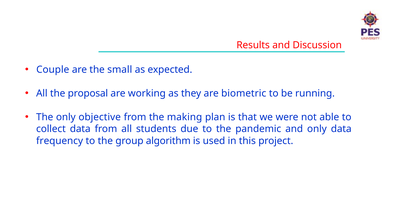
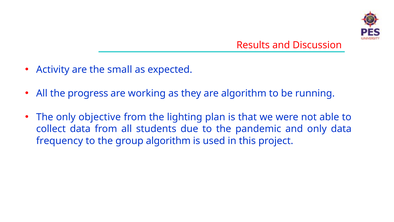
Couple: Couple -> Activity
proposal: proposal -> progress
are biometric: biometric -> algorithm
making: making -> lighting
